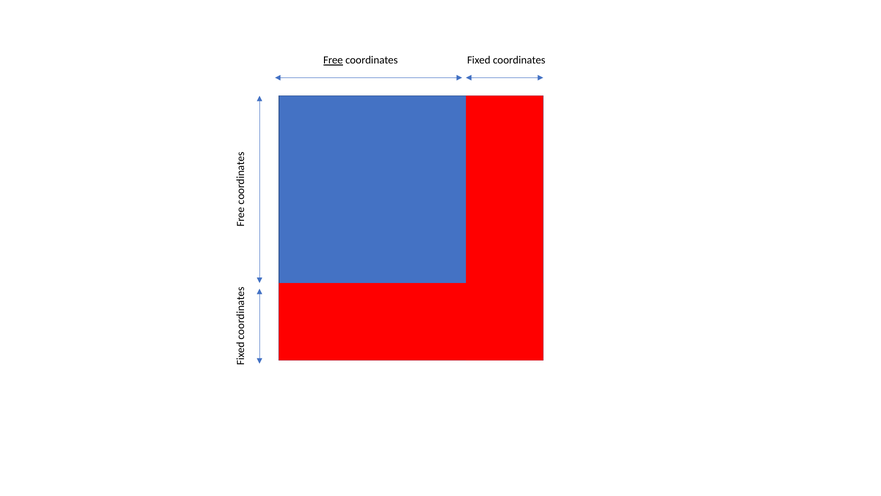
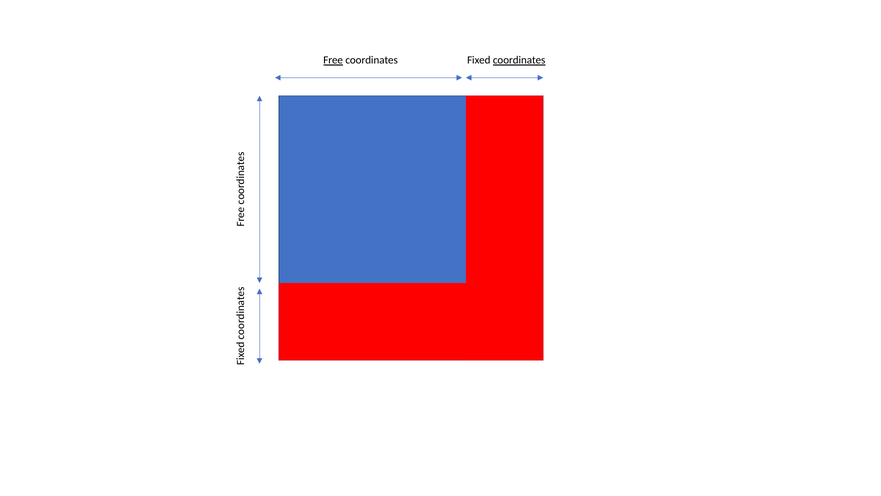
coordinates at (519, 60) underline: none -> present
